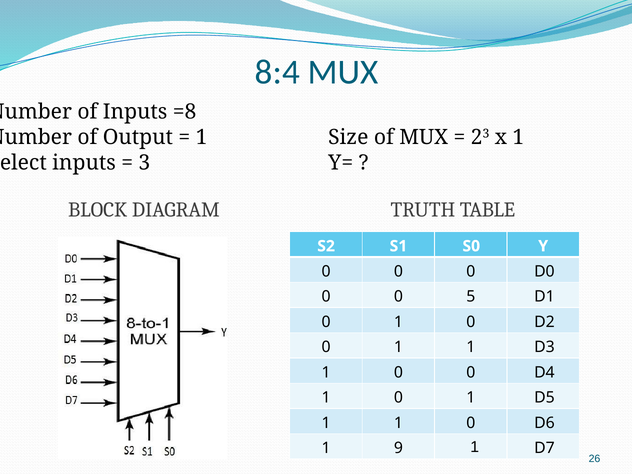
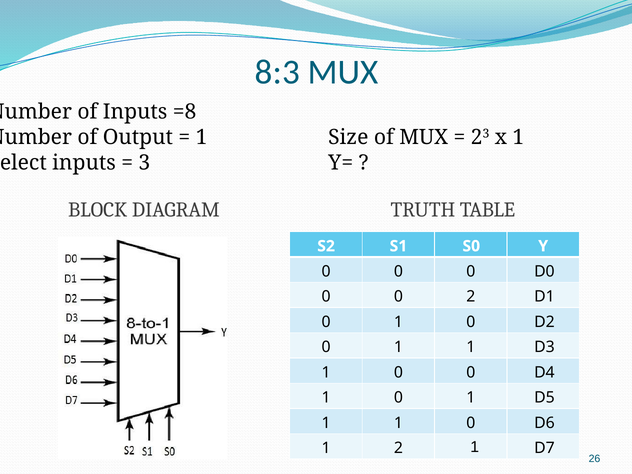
8:4: 8:4 -> 8:3
0 5: 5 -> 2
1 9: 9 -> 2
